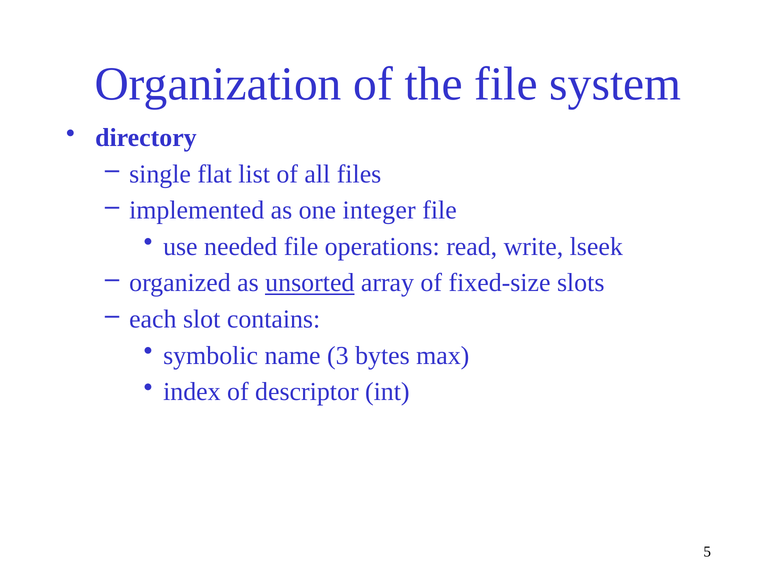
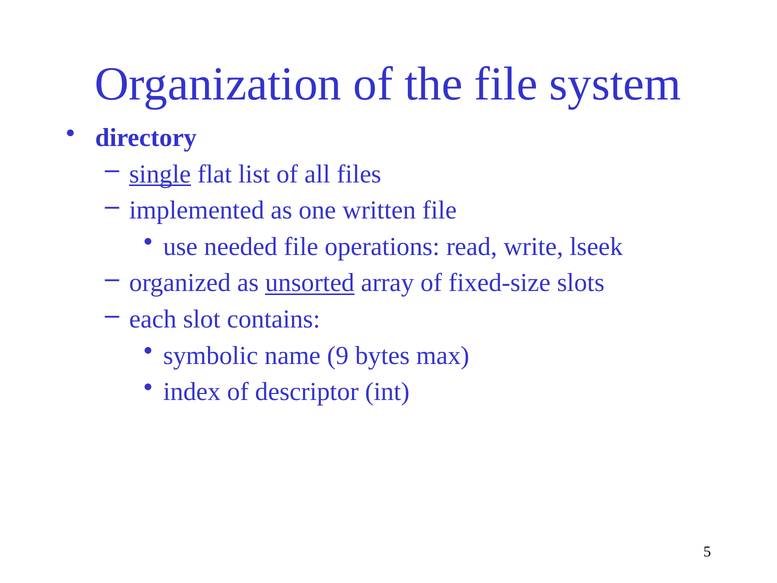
single underline: none -> present
integer: integer -> written
3: 3 -> 9
